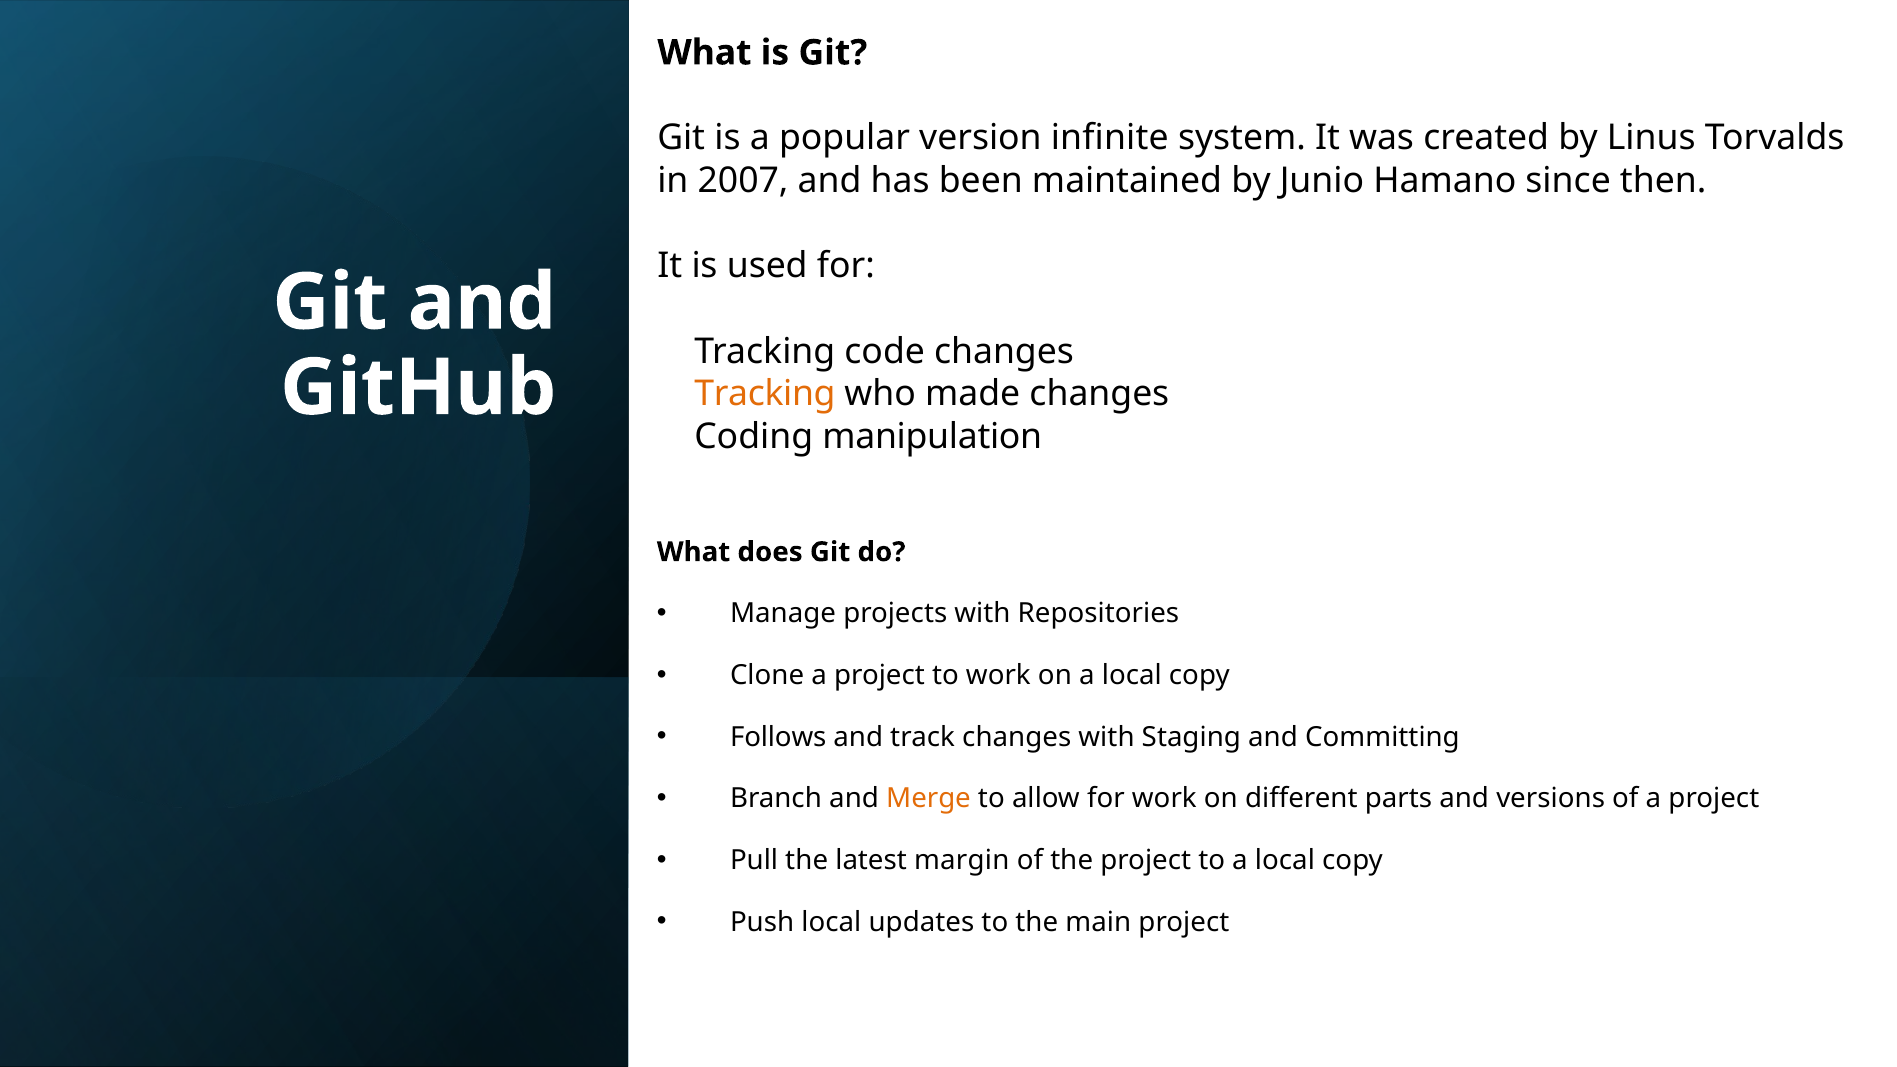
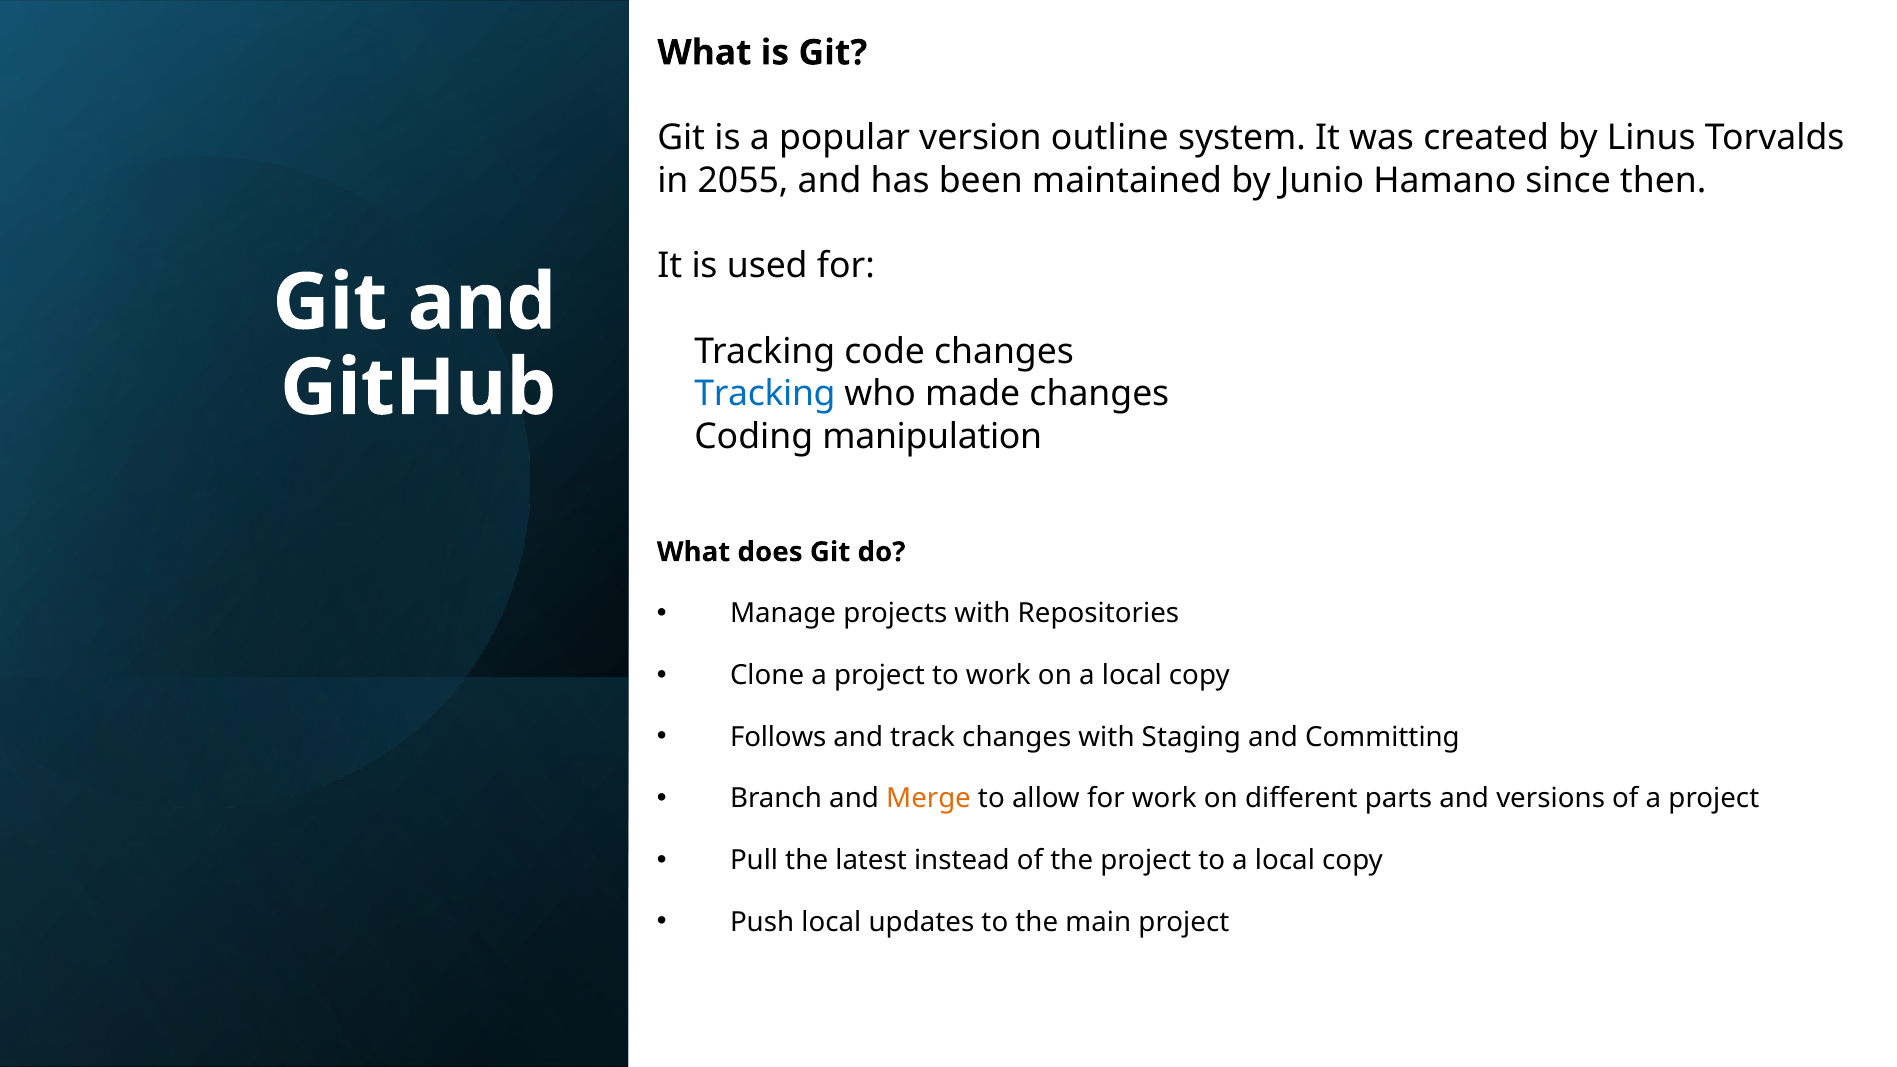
infinite: infinite -> outline
2007: 2007 -> 2055
Tracking at (765, 394) colour: orange -> blue
margin: margin -> instead
